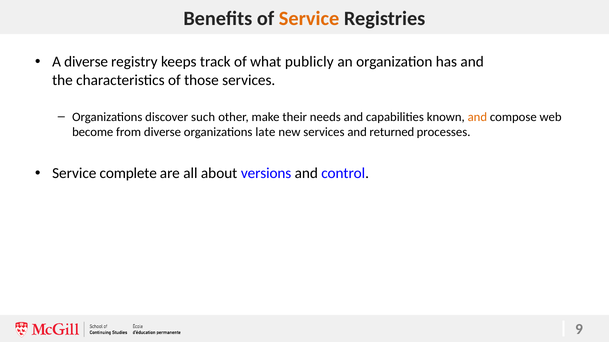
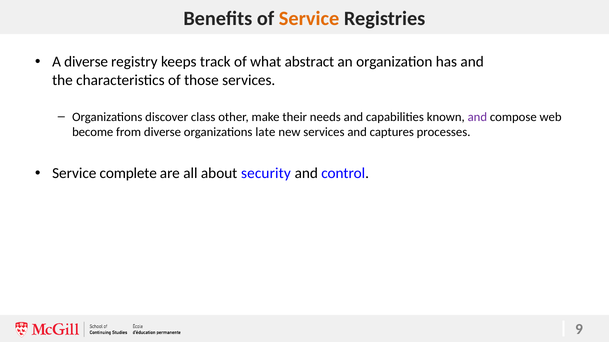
publicly: publicly -> abstract
such: such -> class
and at (477, 117) colour: orange -> purple
returned: returned -> captures
versions: versions -> security
